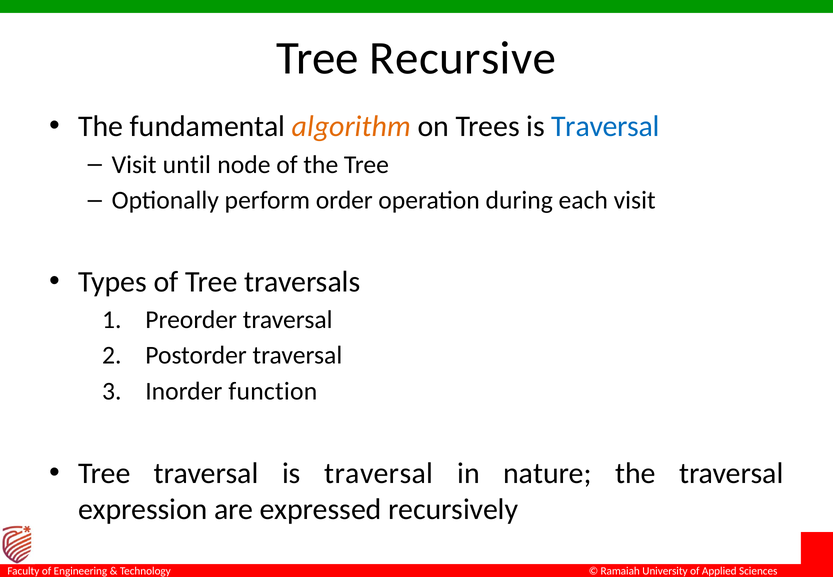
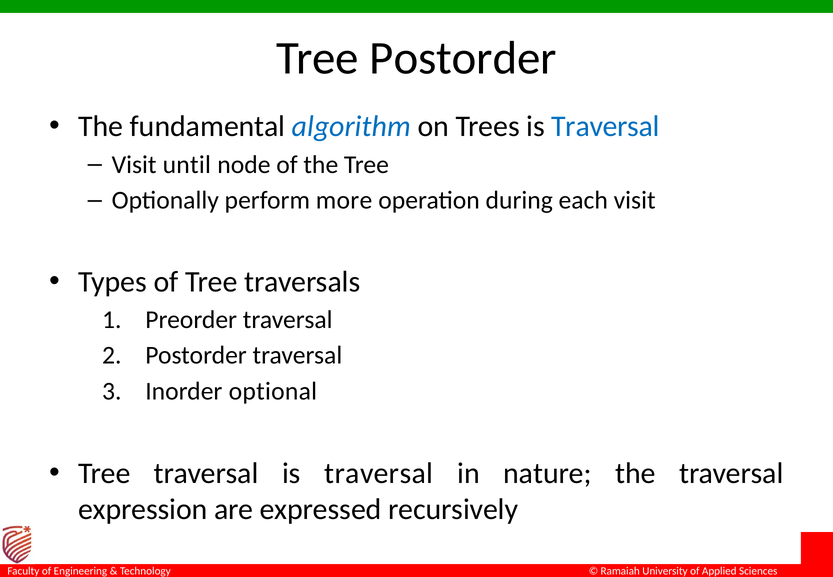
Tree Recursive: Recursive -> Postorder
algorithm colour: orange -> blue
order: order -> more
function: function -> optional
